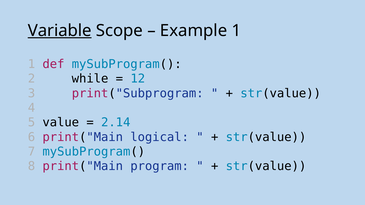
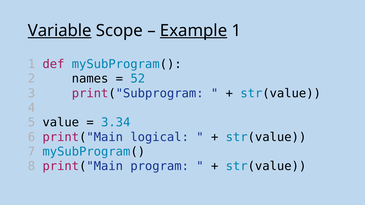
Example underline: none -> present
while: while -> names
12: 12 -> 52
2.14: 2.14 -> 3.34
